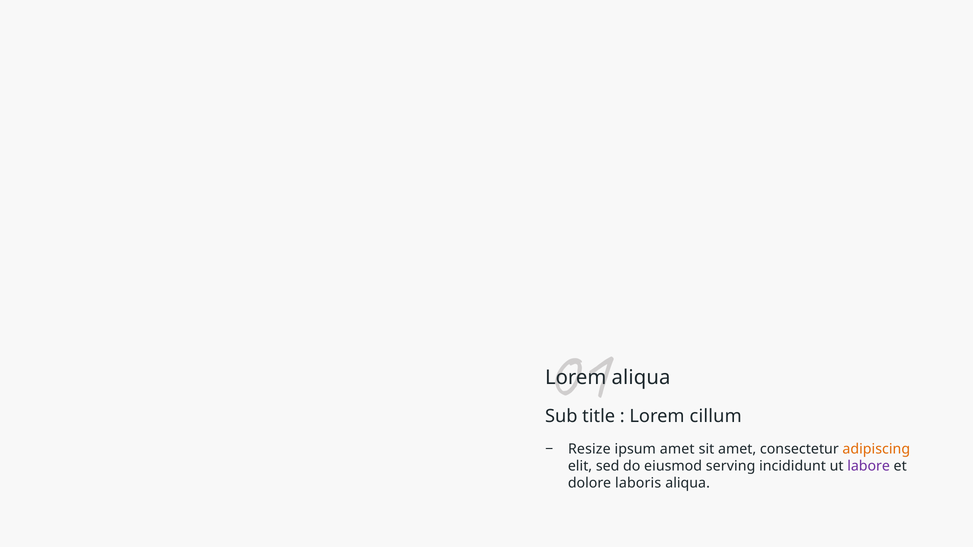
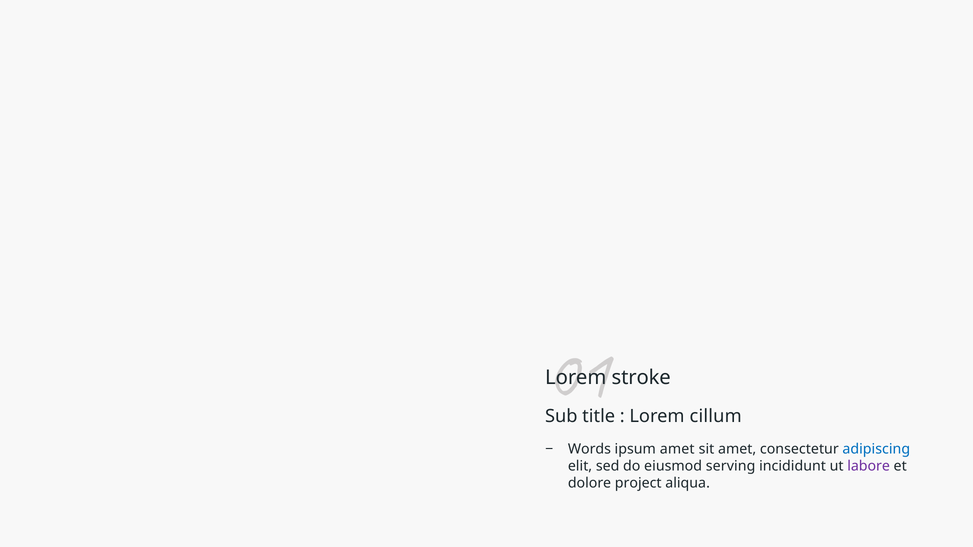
aliqua at (641, 378): aliqua -> stroke
Resize: Resize -> Words
adipiscing colour: orange -> blue
laboris: laboris -> project
